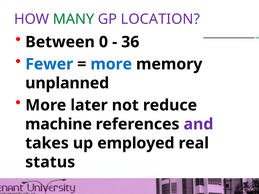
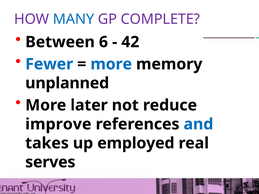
MANY colour: green -> blue
LOCATION: LOCATION -> COMPLETE
0: 0 -> 6
36: 36 -> 42
machine: machine -> improve
and colour: purple -> blue
status: status -> serves
